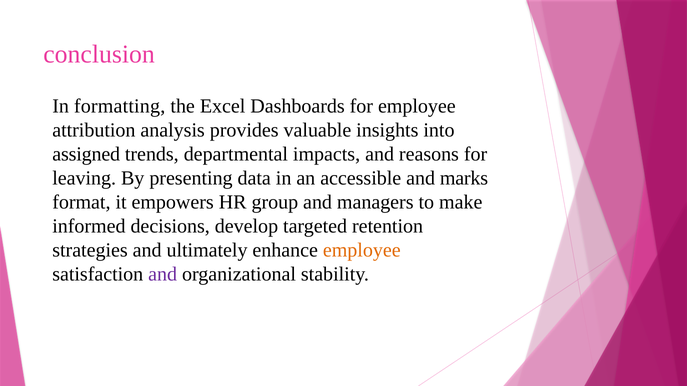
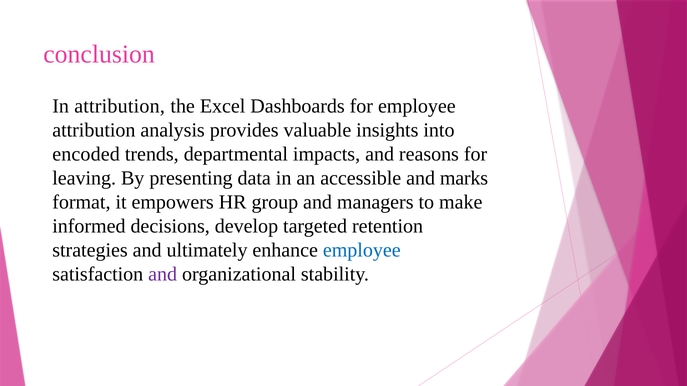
In formatting: formatting -> attribution
assigned: assigned -> encoded
employee at (362, 250) colour: orange -> blue
